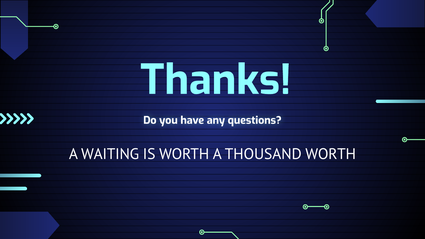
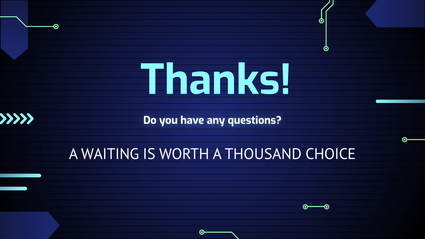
THOUSAND WORTH: WORTH -> CHOICE
